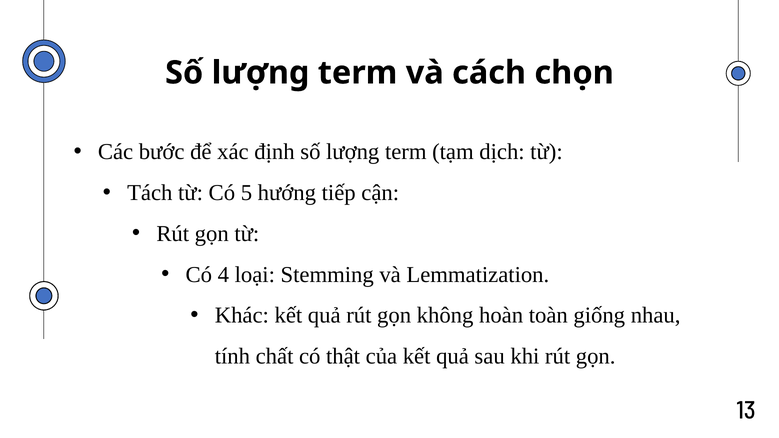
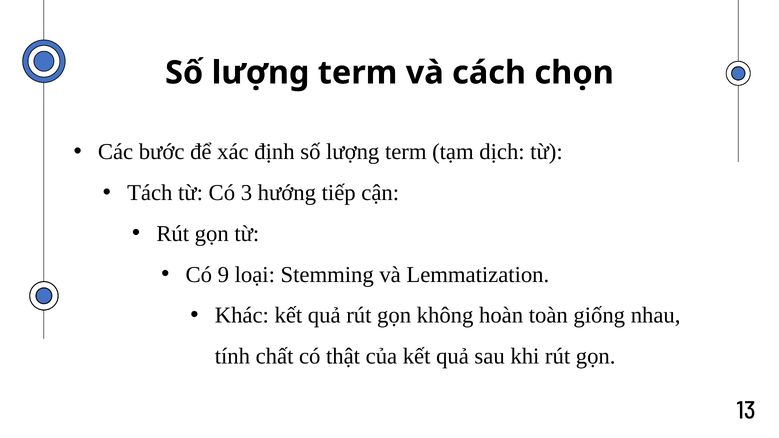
5: 5 -> 3
4: 4 -> 9
